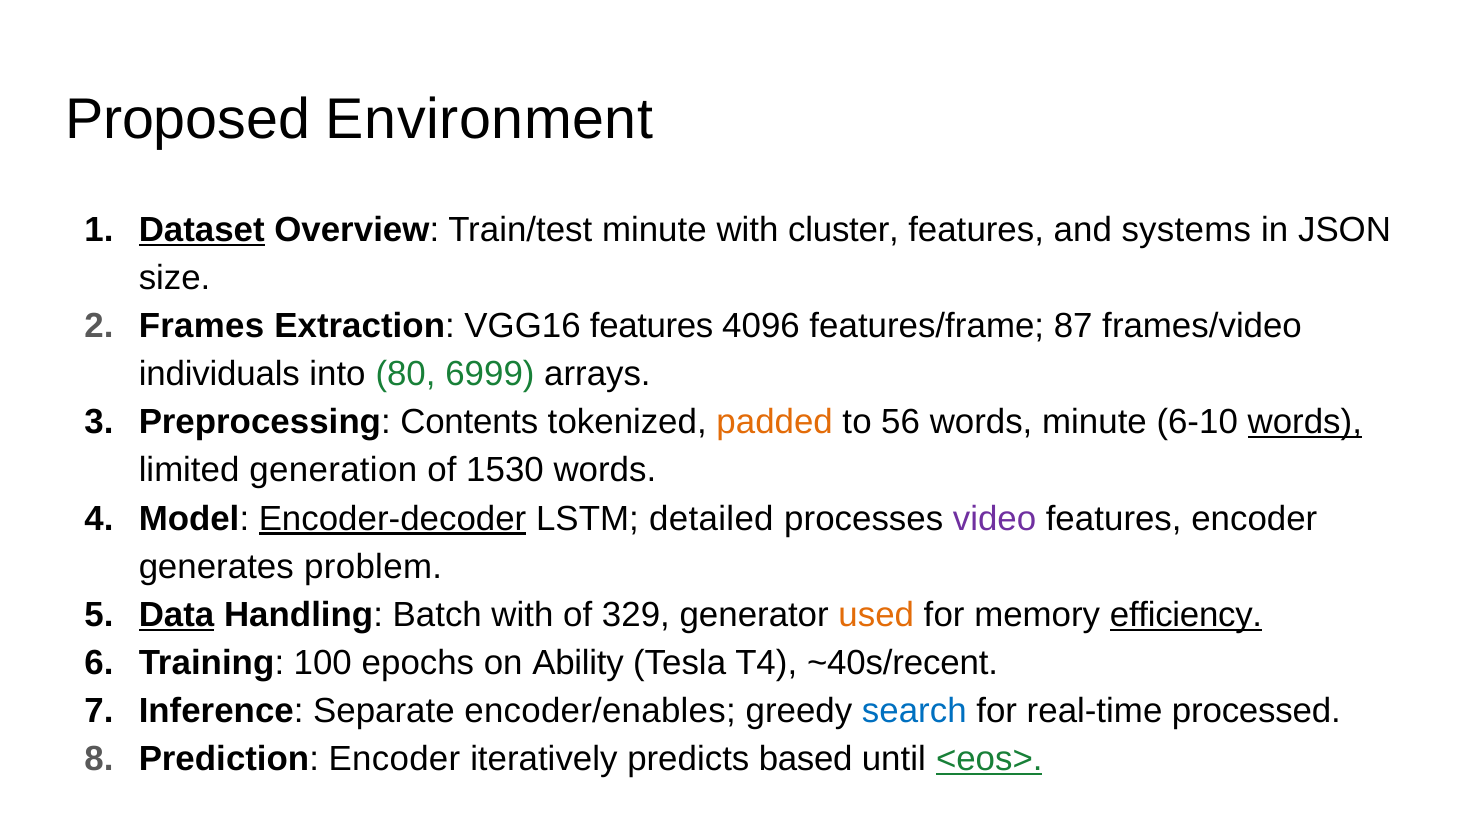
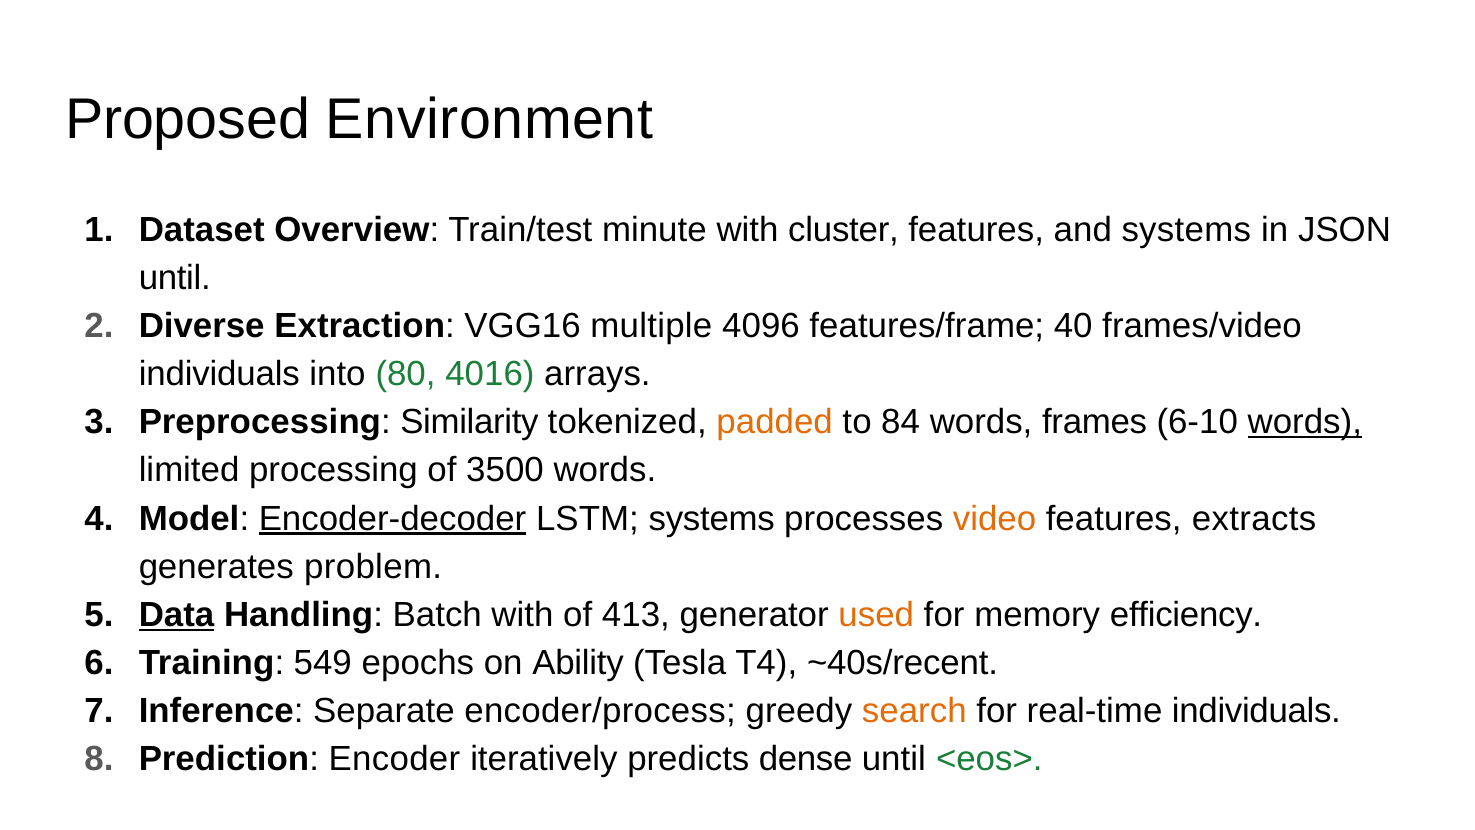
Dataset underline: present -> none
size at (175, 278): size -> until
Frames: Frames -> Diverse
VGG16 features: features -> multiple
87: 87 -> 40
6999: 6999 -> 4016
Contents: Contents -> Similarity
56: 56 -> 84
words minute: minute -> frames
generation: generation -> processing
1530: 1530 -> 3500
LSTM detailed: detailed -> systems
video colour: purple -> orange
features encoder: encoder -> extracts
329: 329 -> 413
efficiency underline: present -> none
100: 100 -> 549
encoder/enables: encoder/enables -> encoder/process
search colour: blue -> orange
real-time processed: processed -> individuals
based: based -> dense
<eos> underline: present -> none
